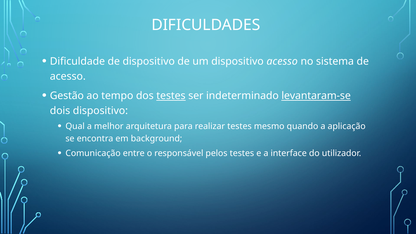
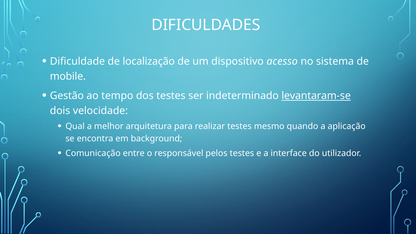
de dispositivo: dispositivo -> localização
acesso at (68, 76): acesso -> mobile
testes at (171, 96) underline: present -> none
dois dispositivo: dispositivo -> velocidade
